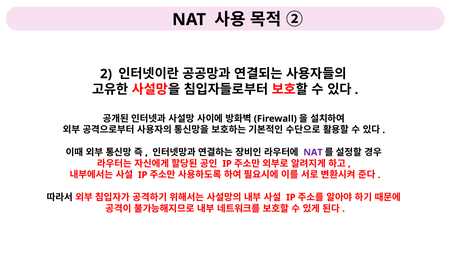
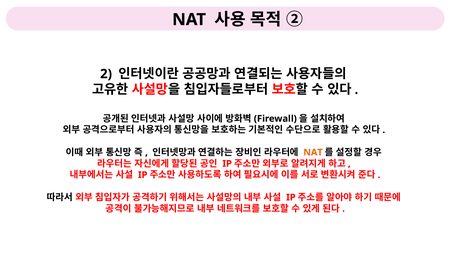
NAT at (313, 152) colour: purple -> orange
